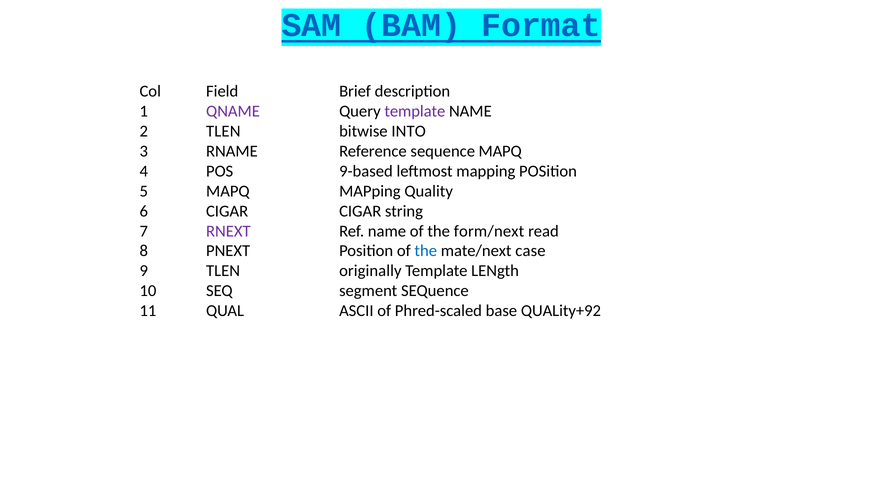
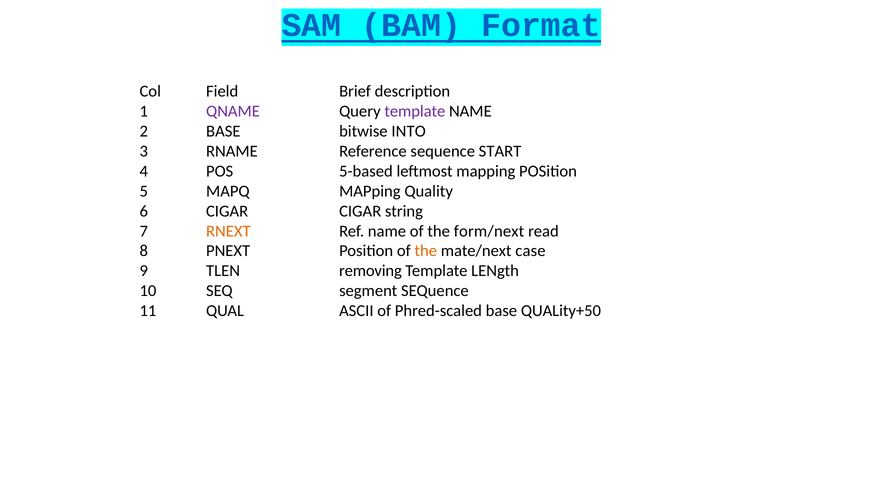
2 TLEN: TLEN -> BASE
sequence MAPQ: MAPQ -> START
9-based: 9-based -> 5-based
RNEXT colour: purple -> orange
the at (426, 251) colour: blue -> orange
originally: originally -> removing
QUALity+92: QUALity+92 -> QUALity+50
